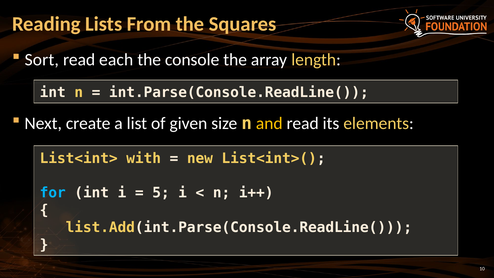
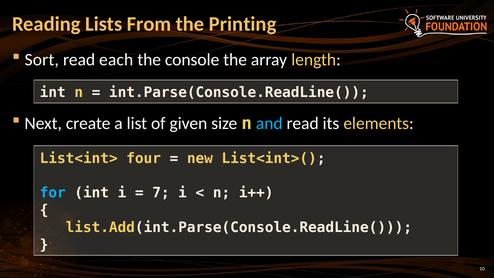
Squares: Squares -> Printing
and colour: yellow -> light blue
with: with -> four
5: 5 -> 7
